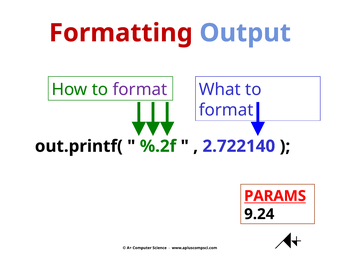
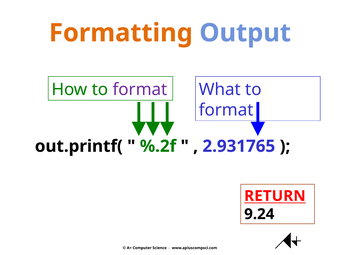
Formatting colour: red -> orange
2.722140: 2.722140 -> 2.931765
PARAMS: PARAMS -> RETURN
